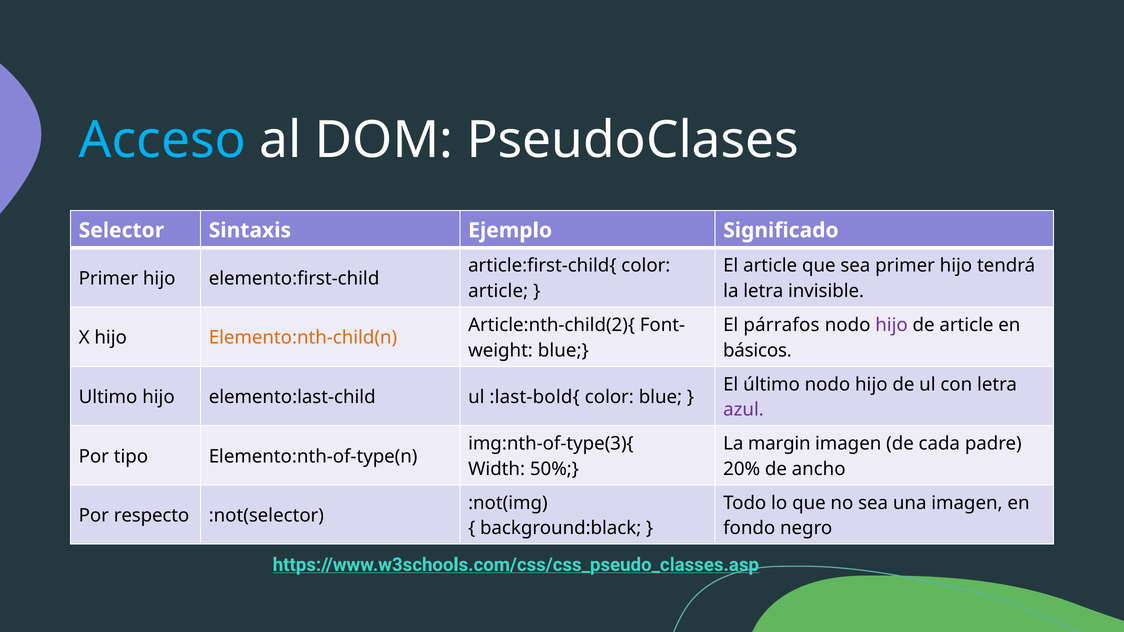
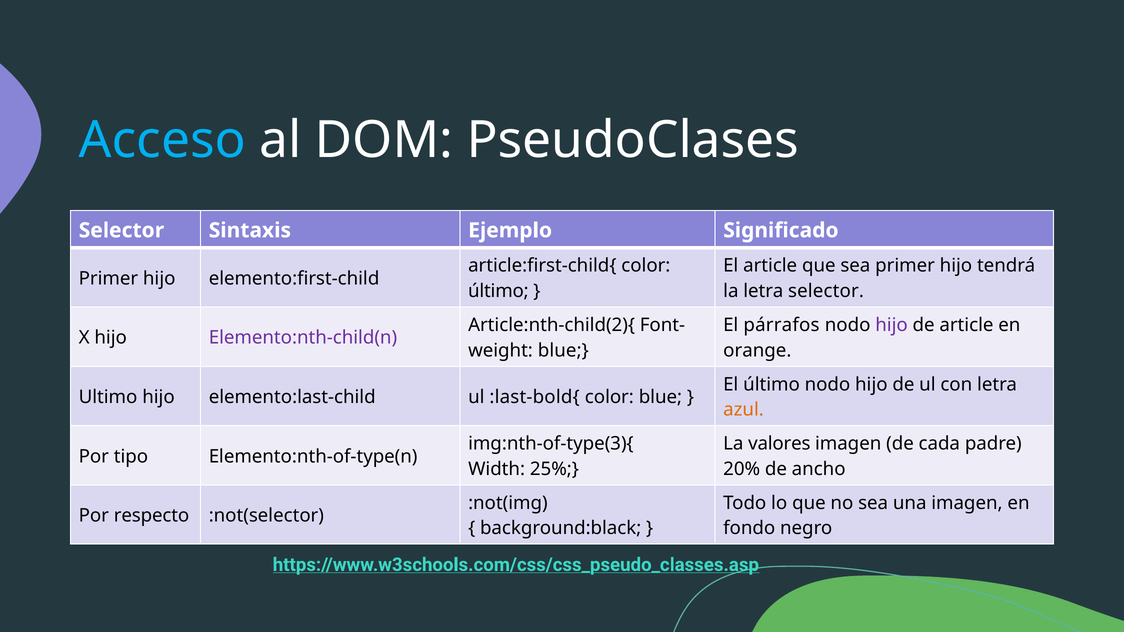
article at (498, 291): article -> último
letra invisible: invisible -> selector
Elemento:nth-child(n colour: orange -> purple
básicos: básicos -> orange
azul colour: purple -> orange
margin: margin -> valores
50%: 50% -> 25%
